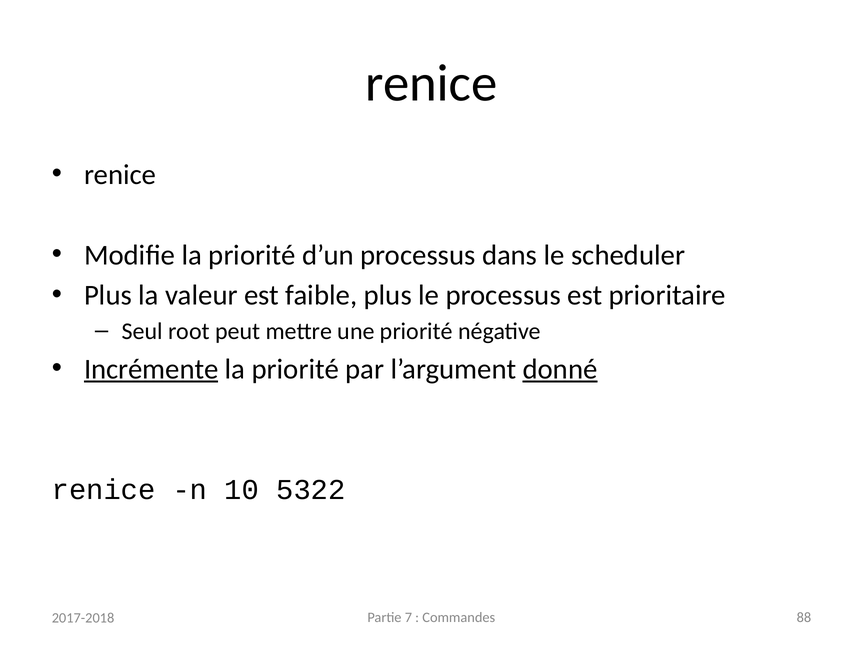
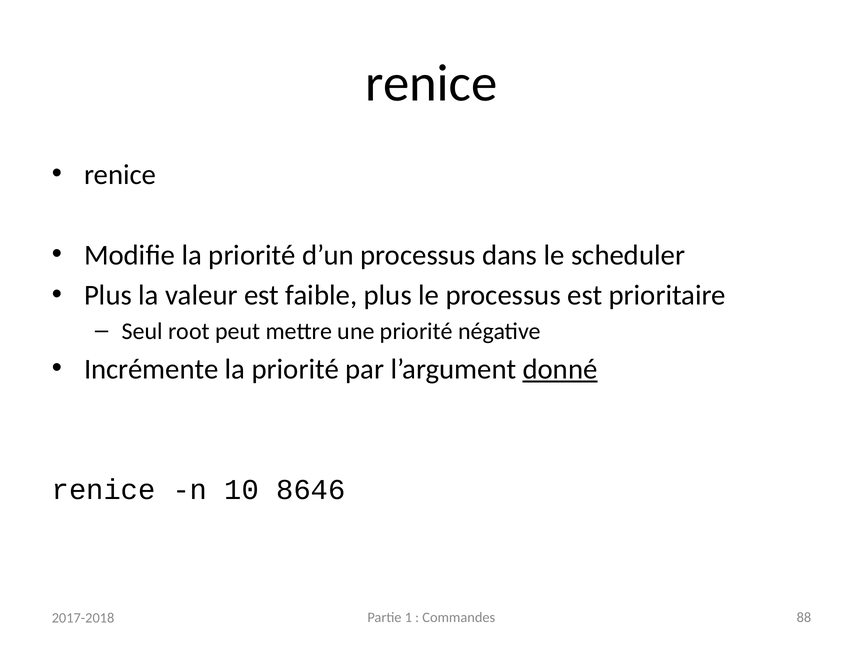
Incrémente underline: present -> none
5322: 5322 -> 8646
7: 7 -> 1
